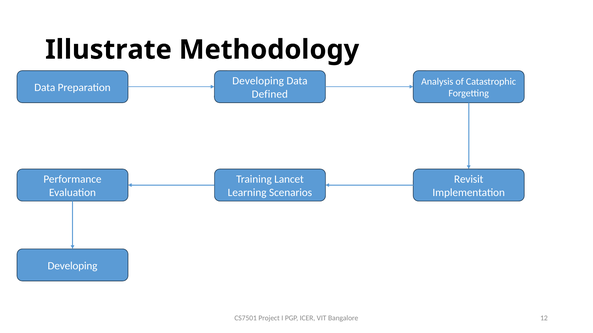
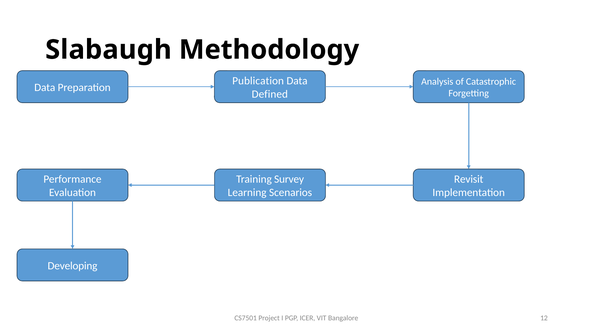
Illustrate: Illustrate -> Slabaugh
Developing at (258, 81): Developing -> Publication
Lancet: Lancet -> Survey
